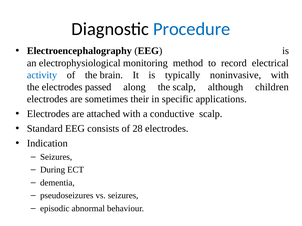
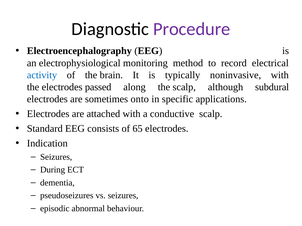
Procedure colour: blue -> purple
children: children -> subdural
their: their -> onto
28: 28 -> 65
